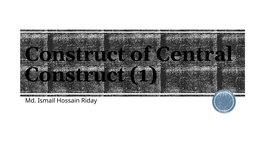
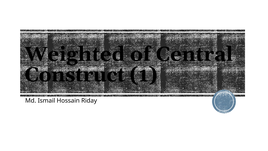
Construct at (75, 54): Construct -> Weighted
